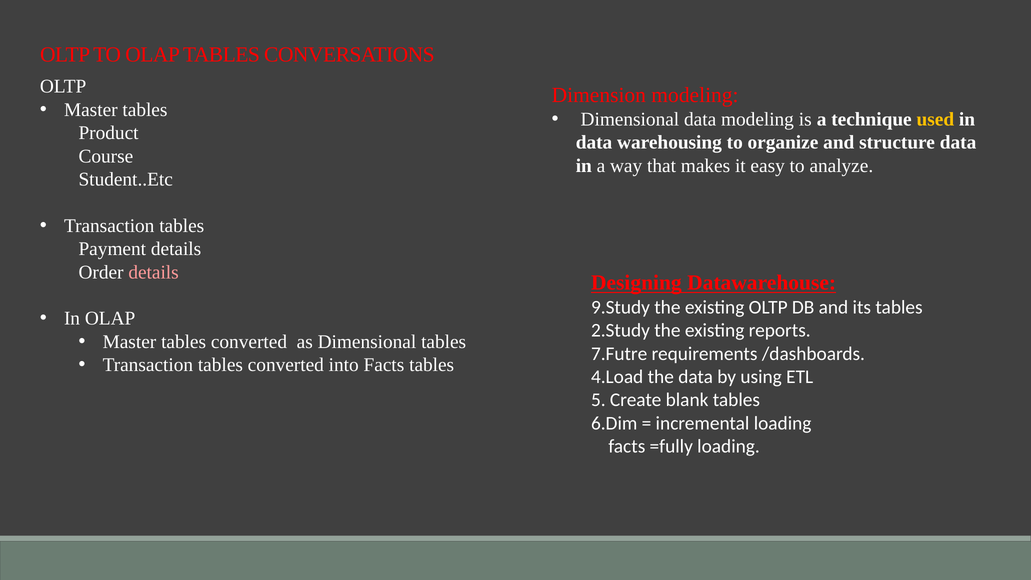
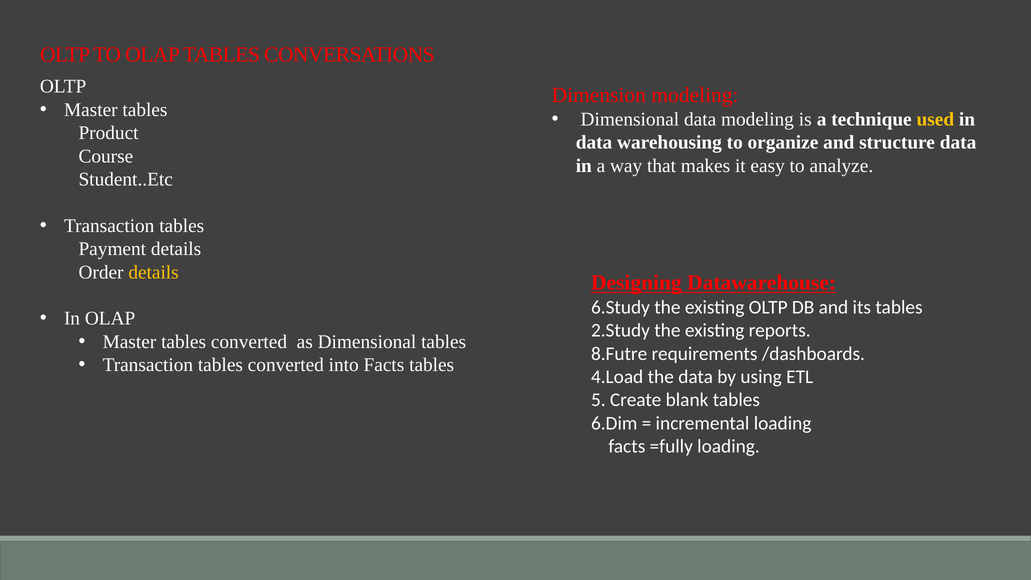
details at (154, 272) colour: pink -> yellow
9.Study: 9.Study -> 6.Study
7.Futre: 7.Futre -> 8.Futre
